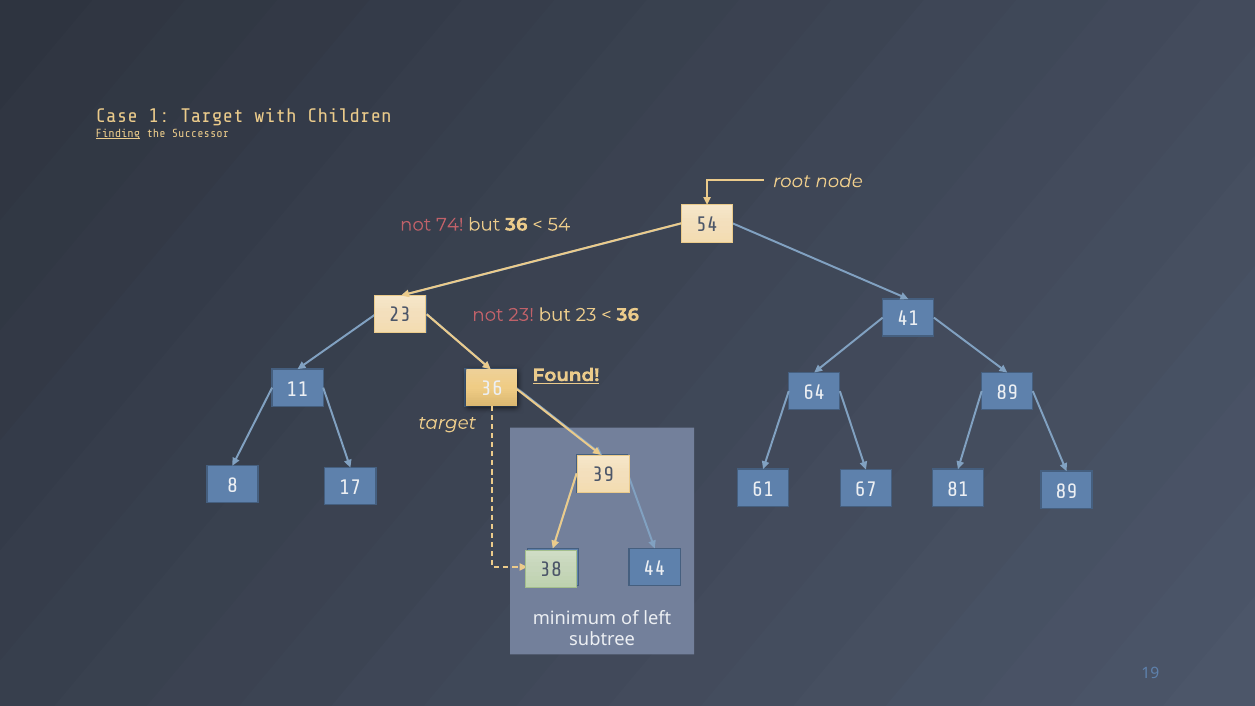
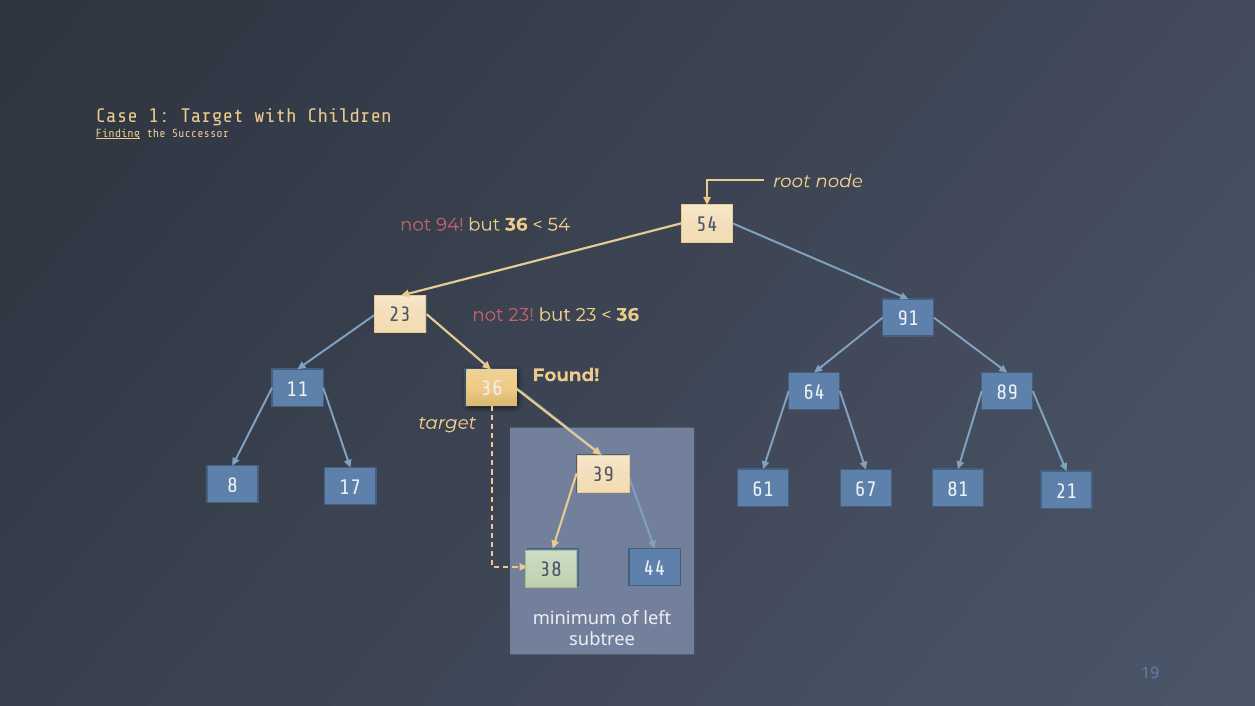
74: 74 -> 94
41: 41 -> 91
Found underline: present -> none
61 89: 89 -> 21
